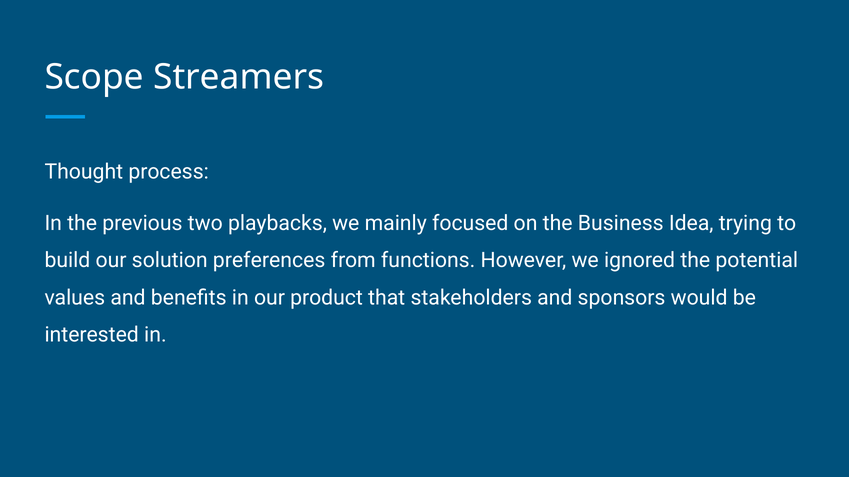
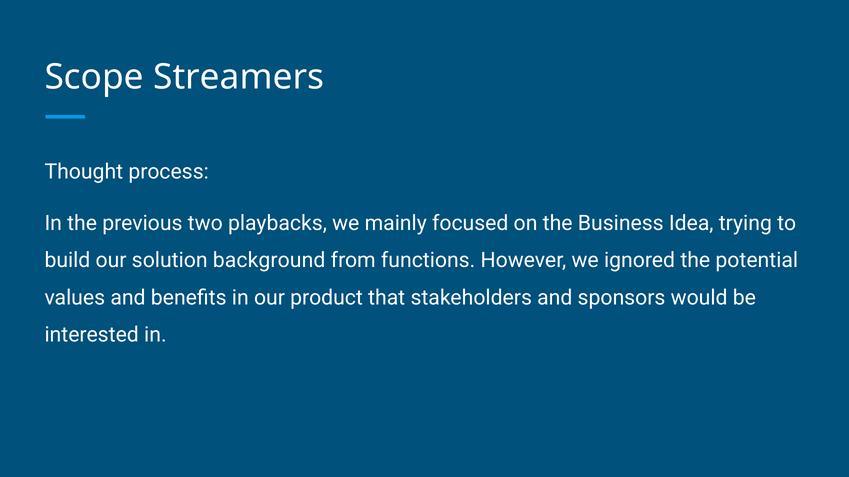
preferences: preferences -> background
